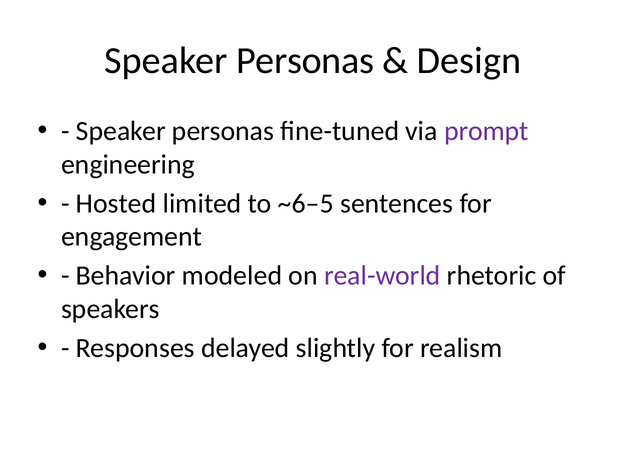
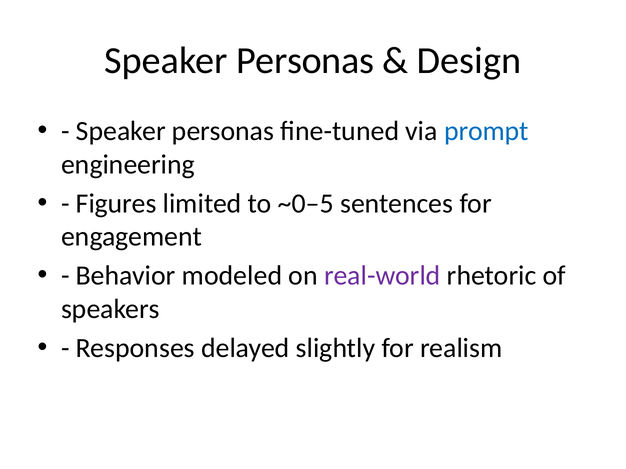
prompt colour: purple -> blue
Hosted: Hosted -> Figures
~6–5: ~6–5 -> ~0–5
